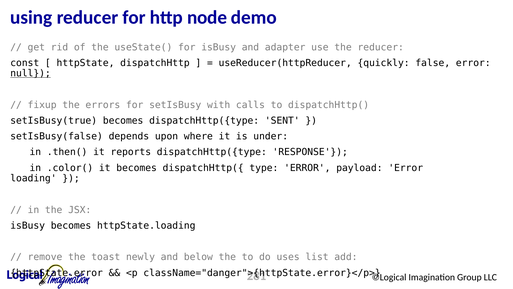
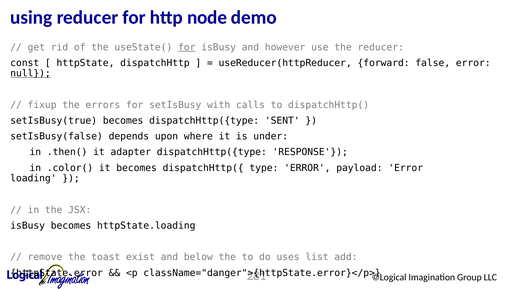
for at (187, 47) underline: none -> present
adapter: adapter -> however
quickly: quickly -> forward
reports: reports -> adapter
newly: newly -> exist
